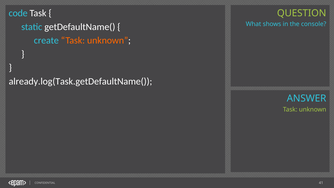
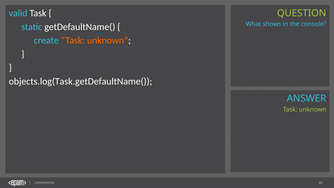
code: code -> valid
already.log(Task.getDefaultName(: already.log(Task.getDefaultName( -> objects.log(Task.getDefaultName(
